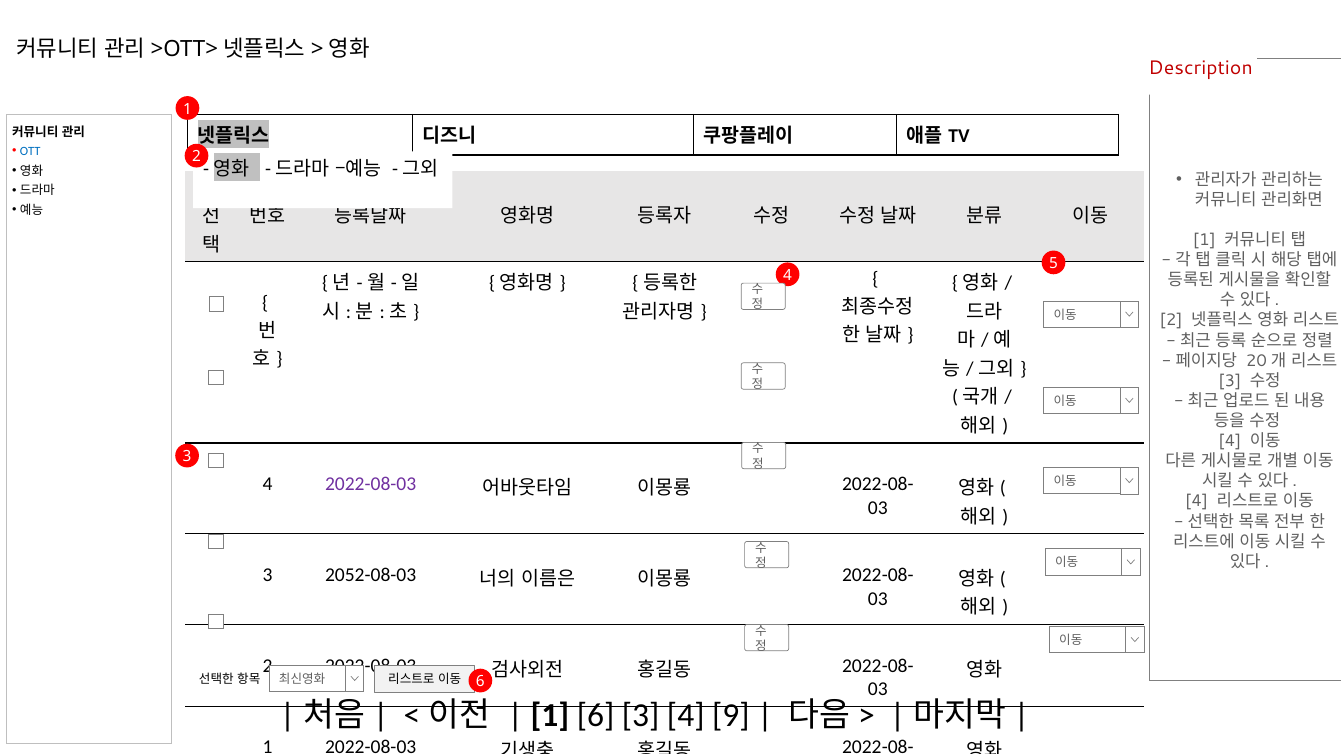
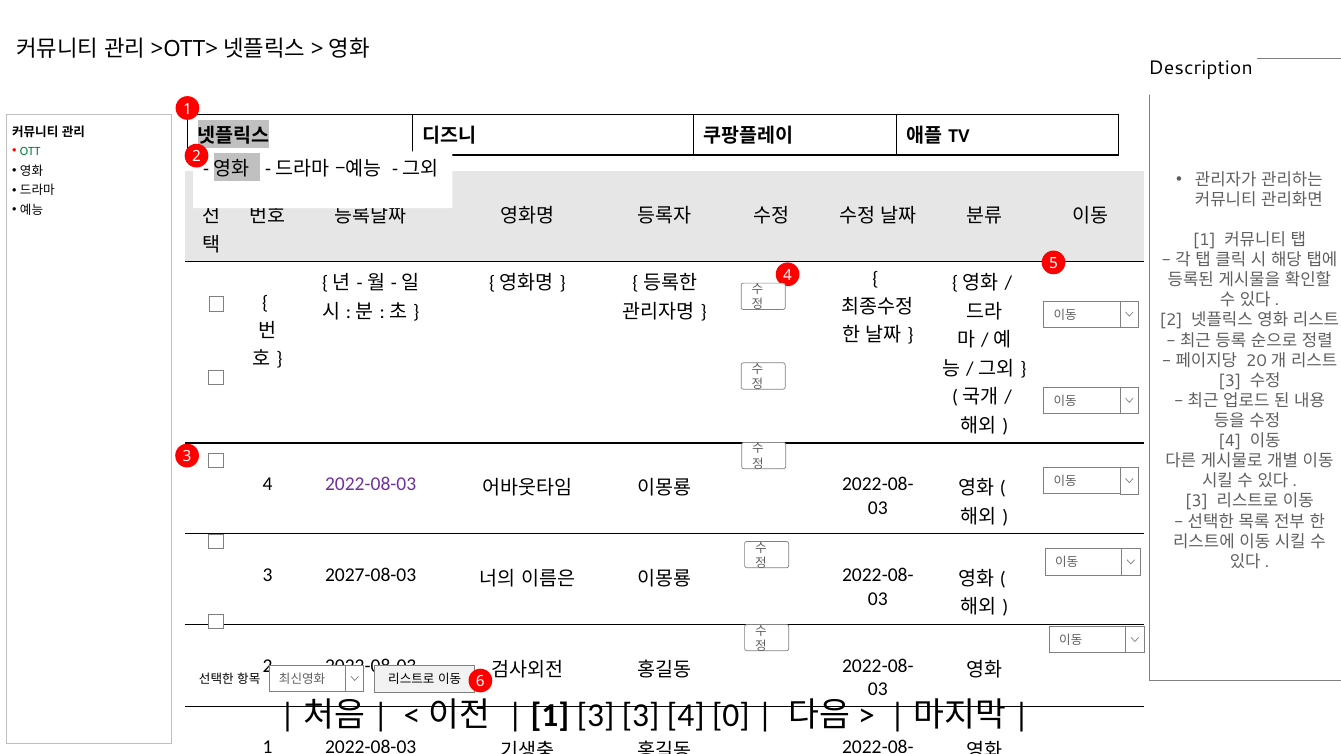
Description colour: red -> black
OTT colour: blue -> green
4 at (1197, 502): 4 -> 3
2052-08-03: 2052-08-03 -> 2027-08-03
1 6: 6 -> 3
9: 9 -> 0
